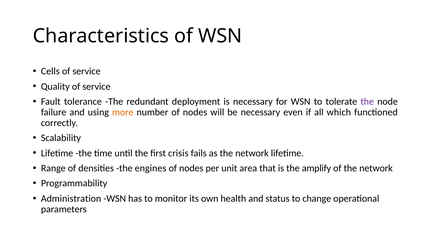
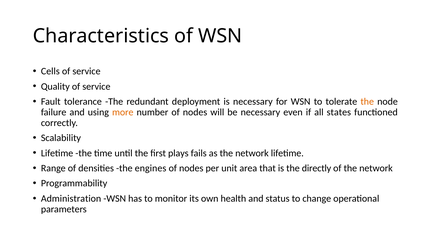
the at (367, 102) colour: purple -> orange
which: which -> states
crisis: crisis -> plays
amplify: amplify -> directly
